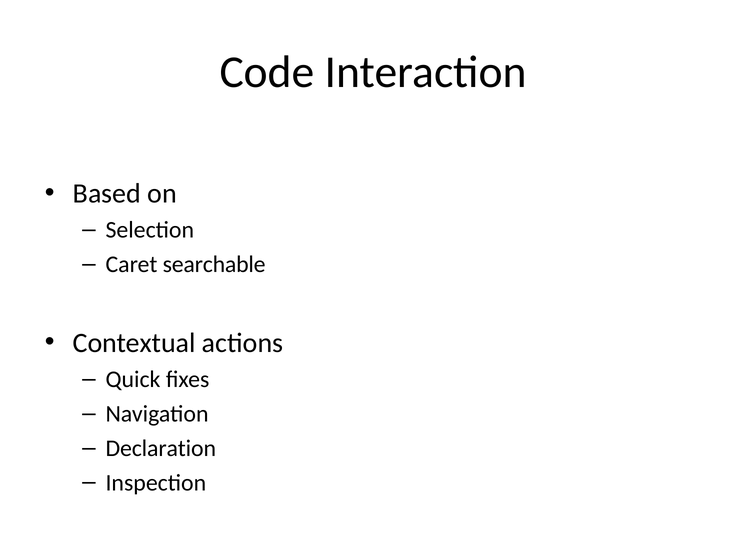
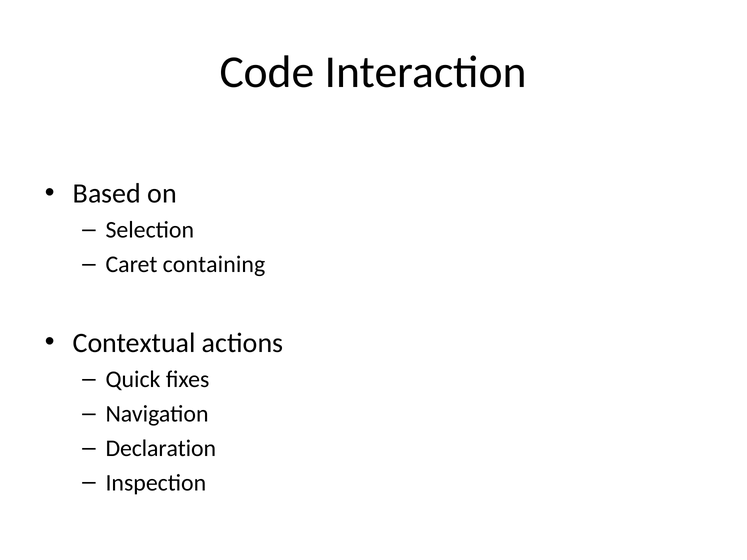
searchable: searchable -> containing
